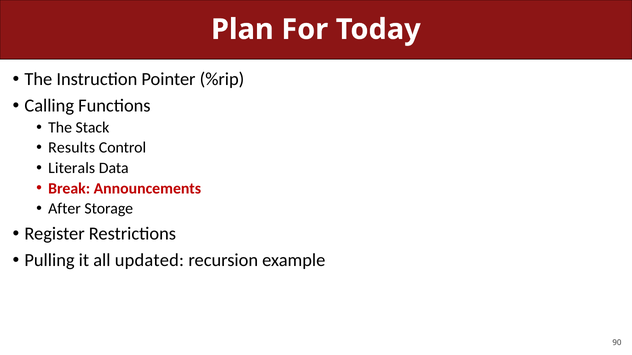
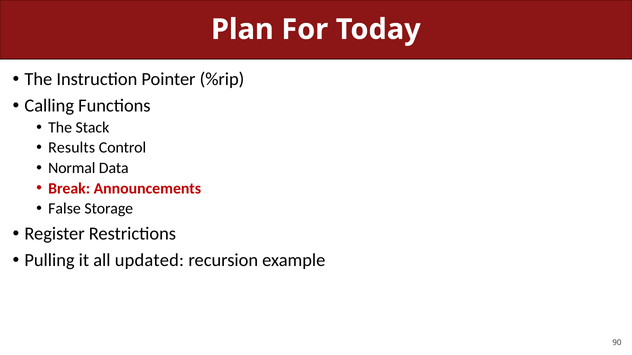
Literals: Literals -> Normal
After: After -> False
